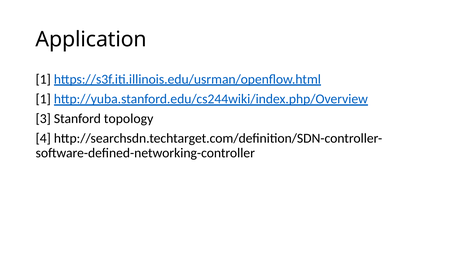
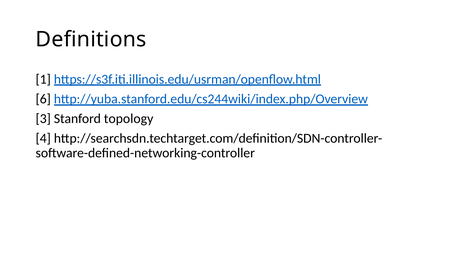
Application: Application -> Definitions
1 at (43, 99): 1 -> 6
